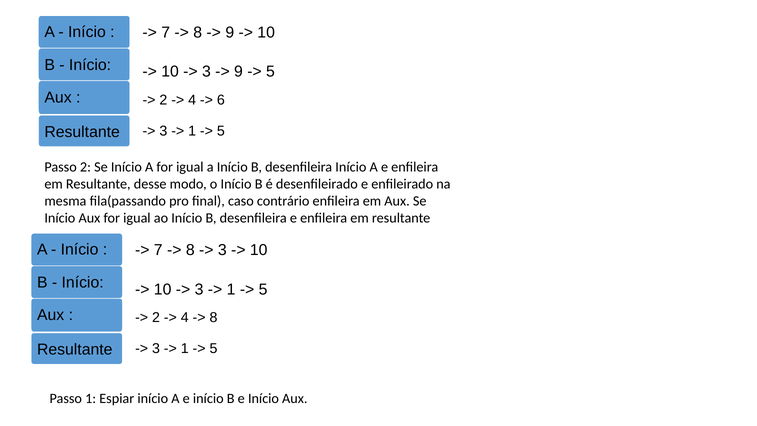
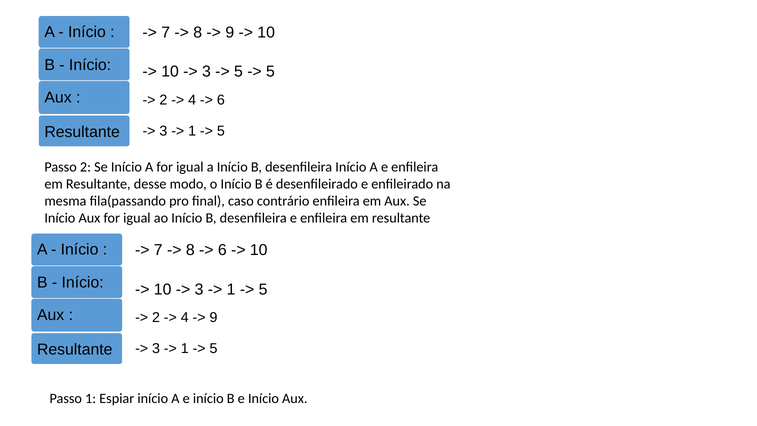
9 at (239, 72): 9 -> 5
3 at (222, 250): 3 -> 6
8 at (213, 318): 8 -> 9
